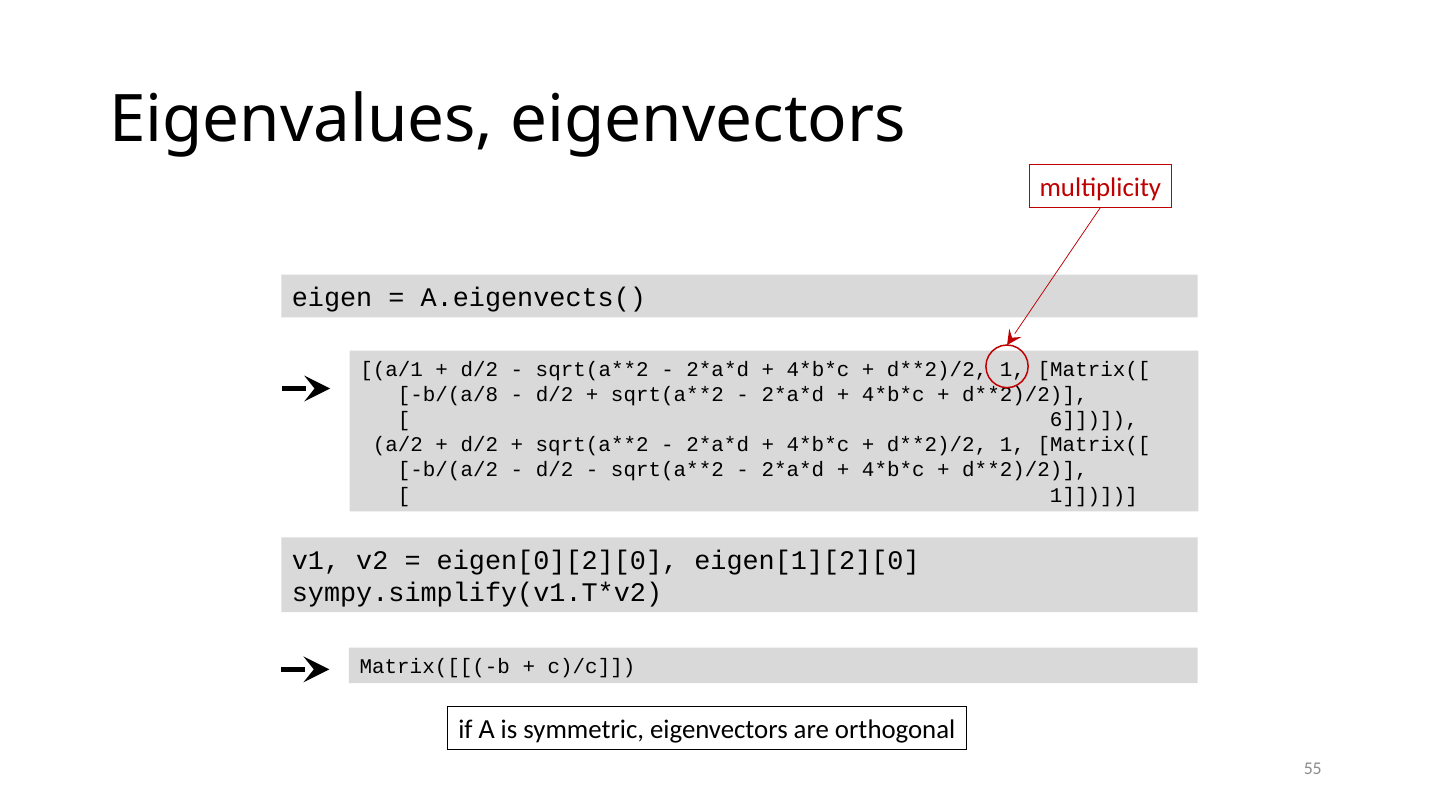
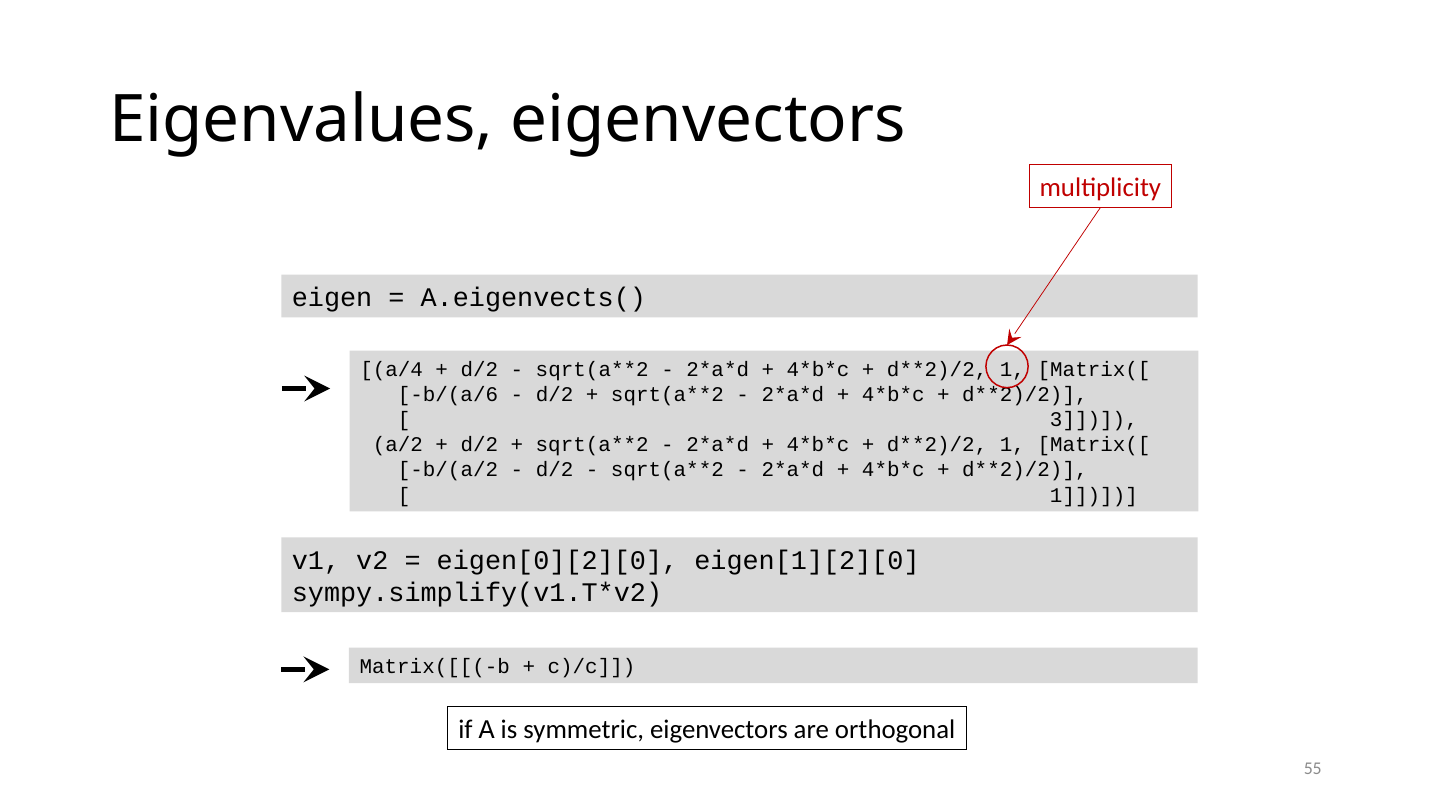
a/1: a/1 -> a/4
b/(a/8: b/(a/8 -> b/(a/6
6: 6 -> 3
